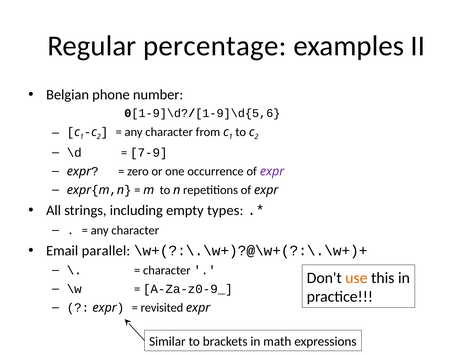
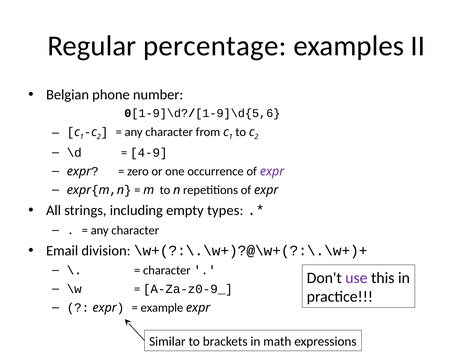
7-9: 7-9 -> 4-9
parallel: parallel -> division
use colour: orange -> purple
revisited: revisited -> example
